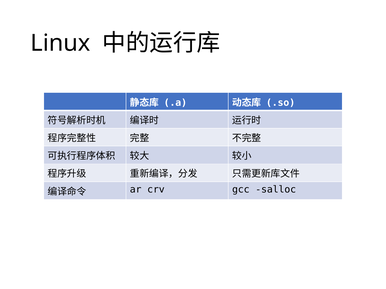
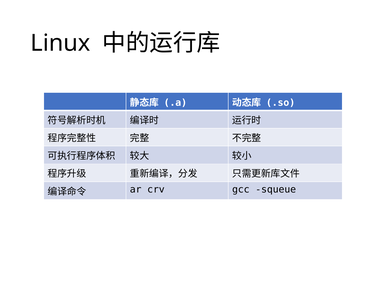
salloc: salloc -> squeue
